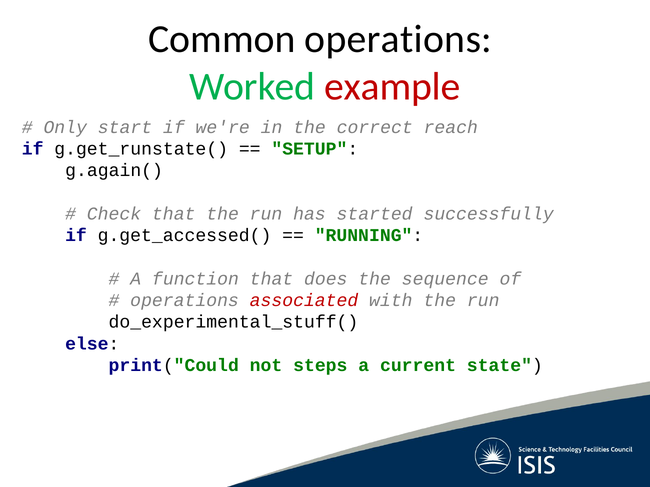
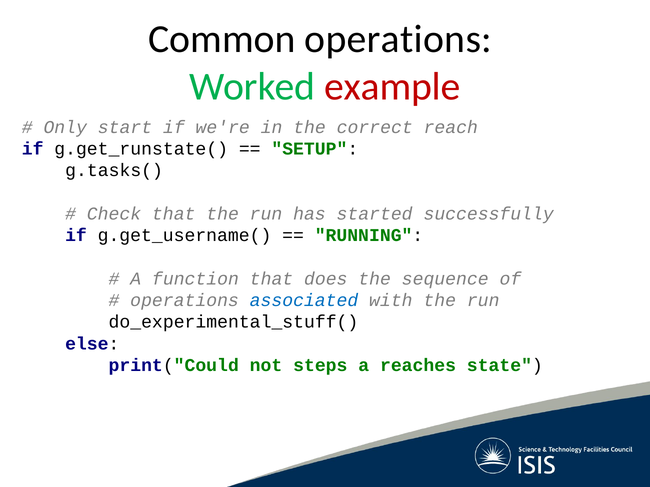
g.again(: g.again( -> g.tasks(
g.get_accessed(: g.get_accessed( -> g.get_username(
associated colour: red -> blue
current: current -> reaches
